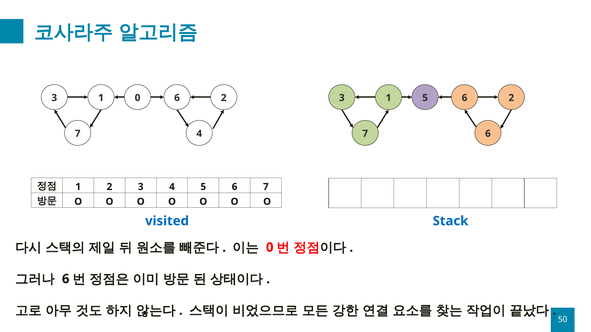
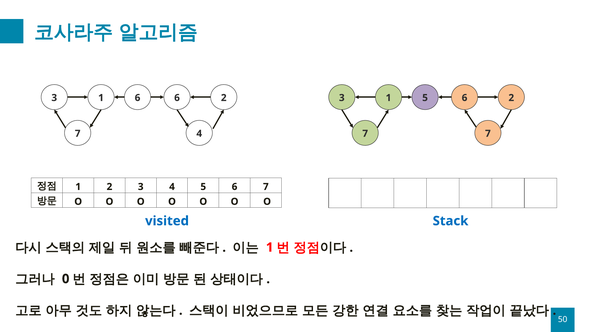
3 0: 0 -> 6
7 6: 6 -> 7
0 at (270, 248): 0 -> 1
6 at (66, 279): 6 -> 0
